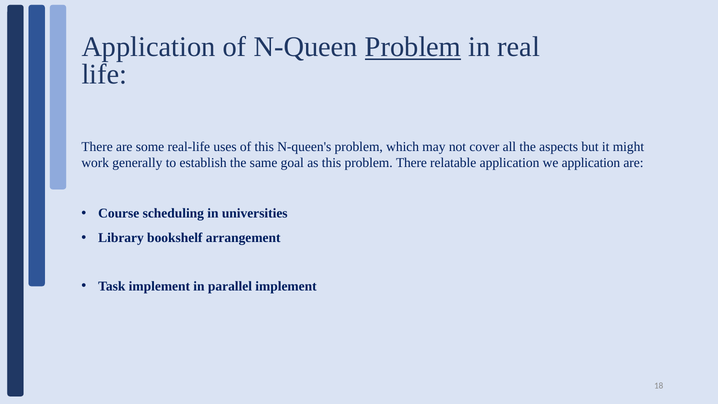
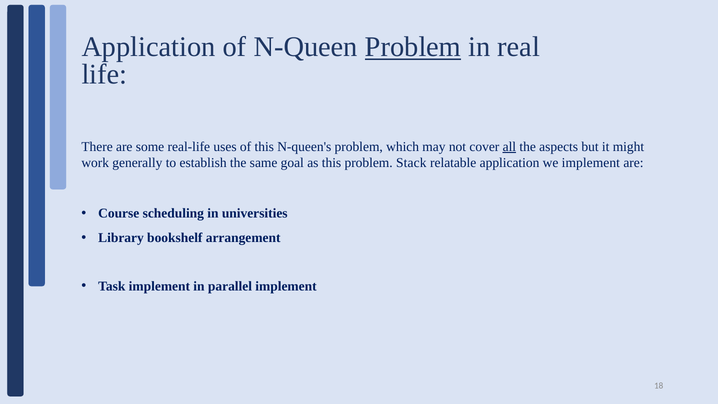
all underline: none -> present
problem There: There -> Stack
we application: application -> implement
